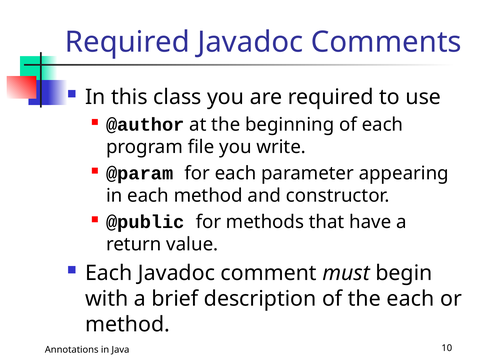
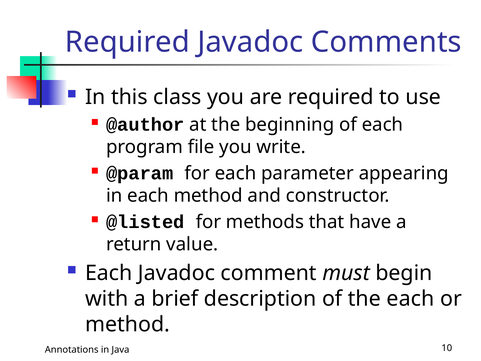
@public: @public -> @listed
